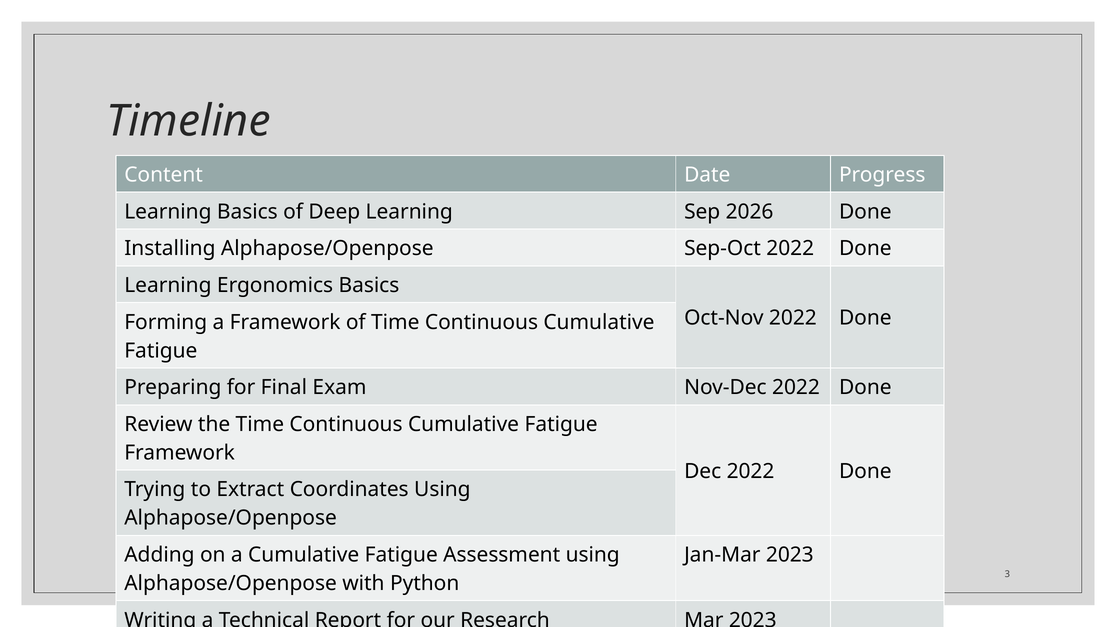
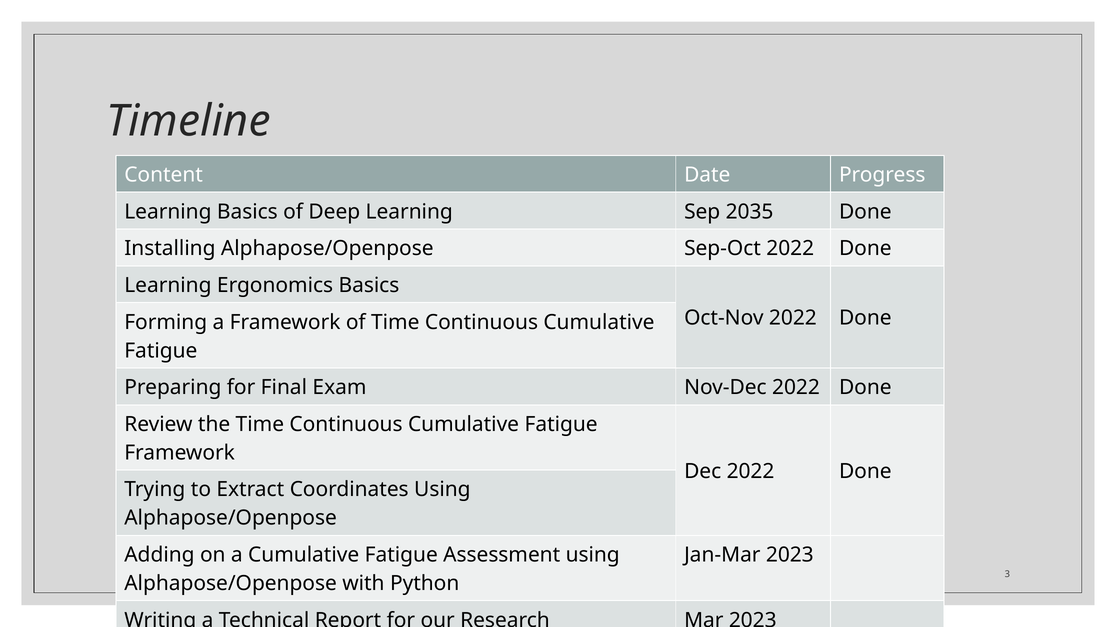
2026: 2026 -> 2035
